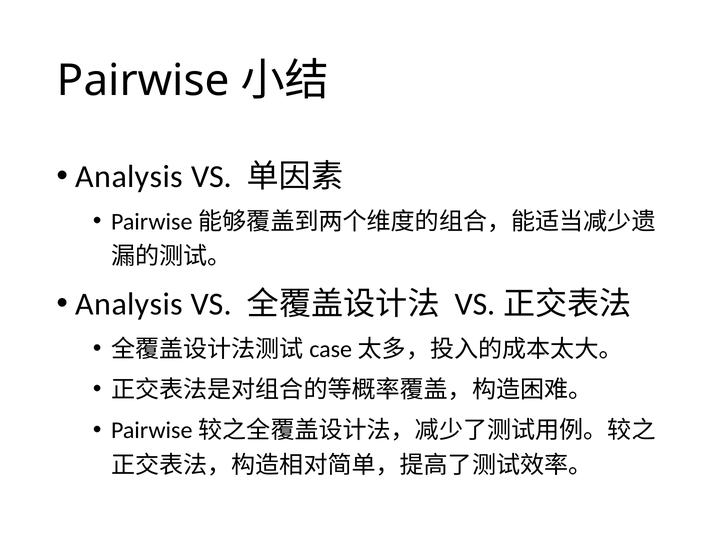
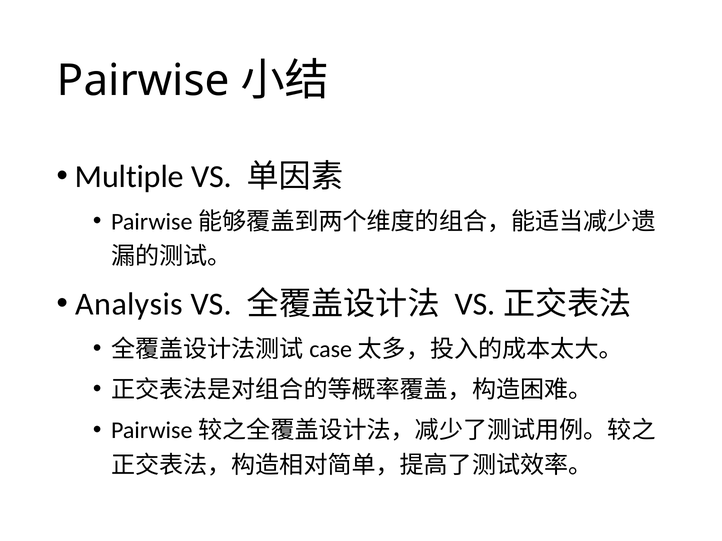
Analysis at (129, 177): Analysis -> Multiple
